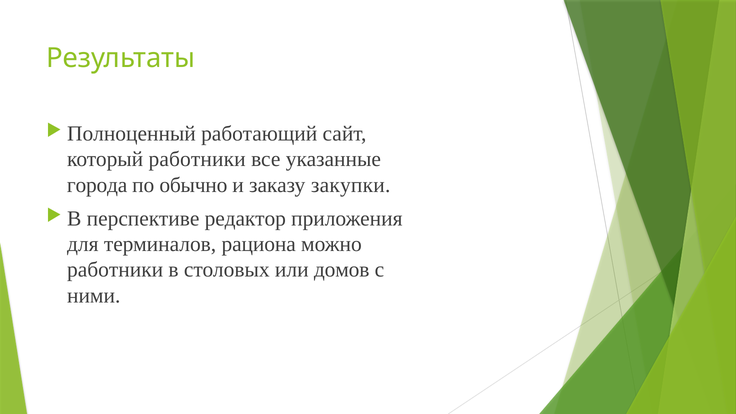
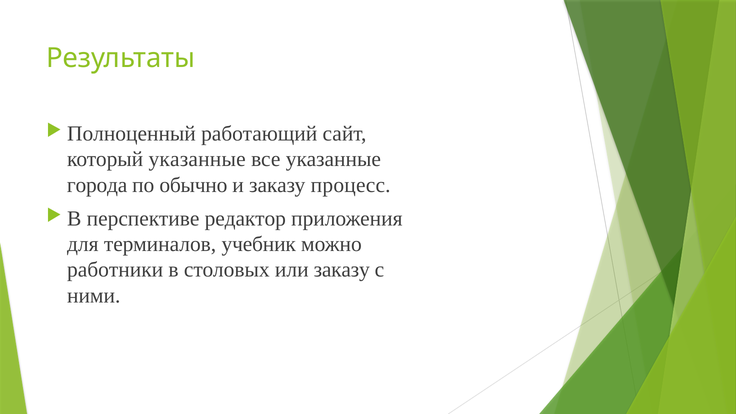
который работники: работники -> указанные
закупки: закупки -> процесс
рациона: рациона -> учебник
или домов: домов -> заказу
